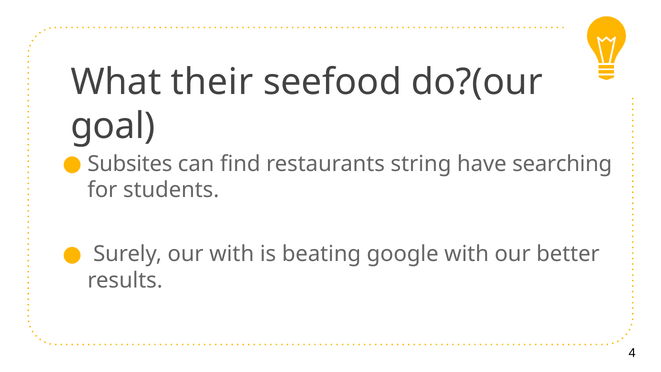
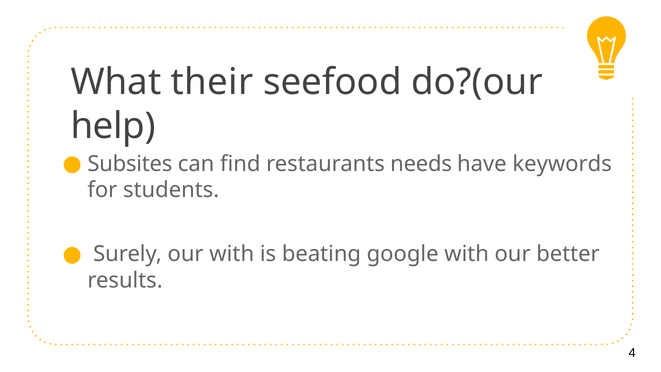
goal: goal -> help
string: string -> needs
searching: searching -> keywords
